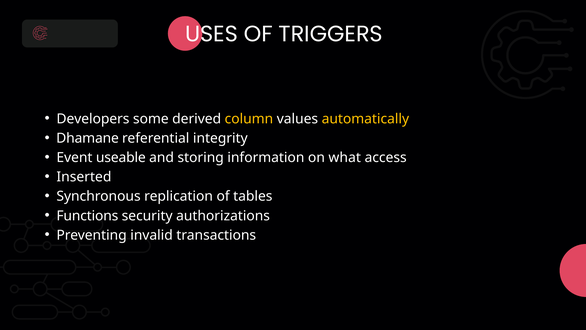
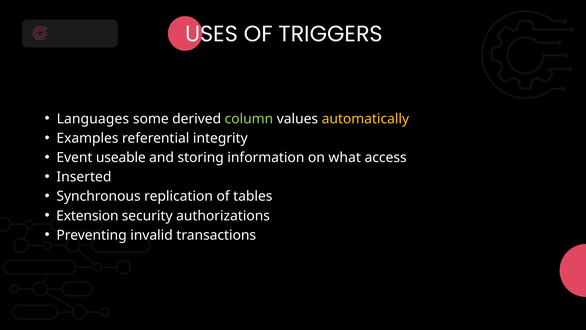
Developers: Developers -> Languages
column colour: yellow -> light green
Dhamane: Dhamane -> Examples
Functions: Functions -> Extension
